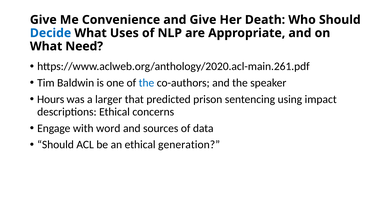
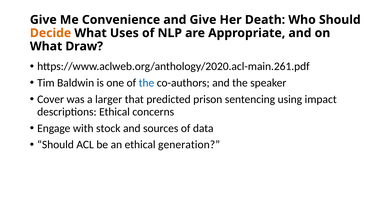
Decide colour: blue -> orange
Need: Need -> Draw
Hours: Hours -> Cover
word: word -> stock
